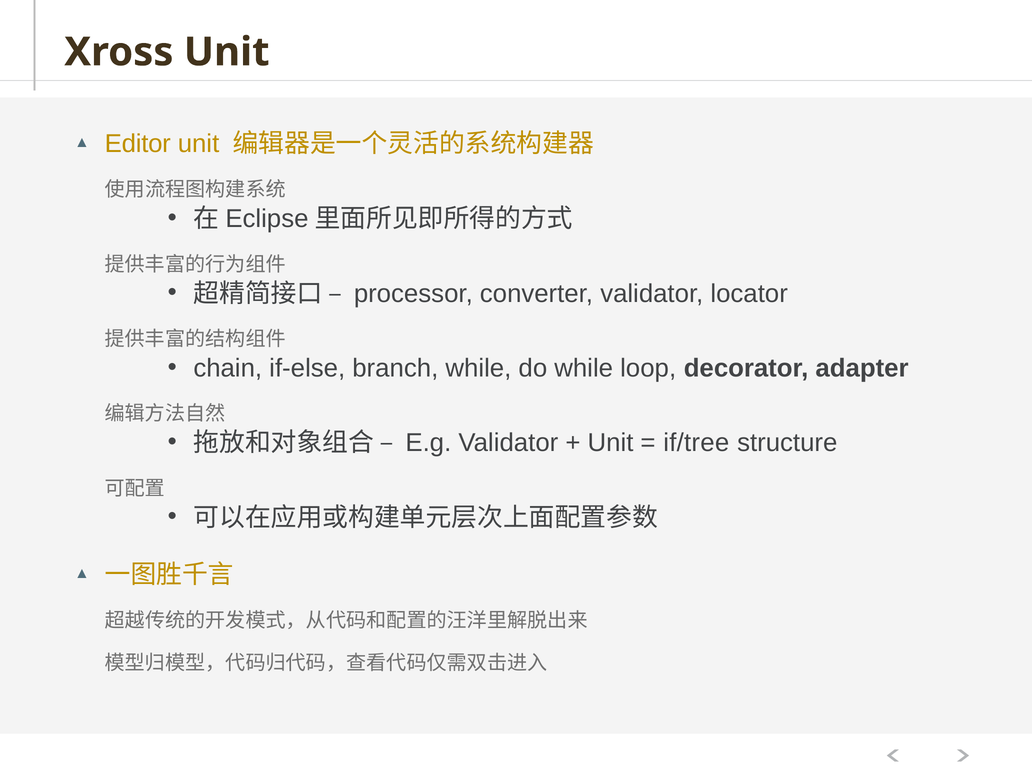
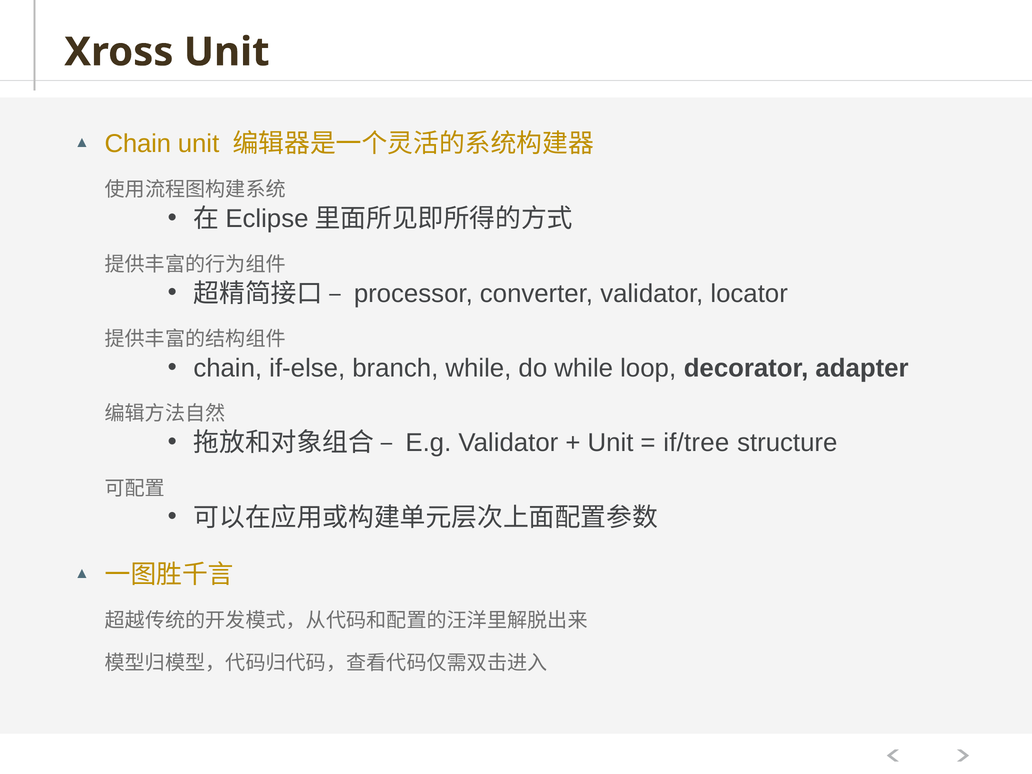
Editor at (138, 144): Editor -> Chain
